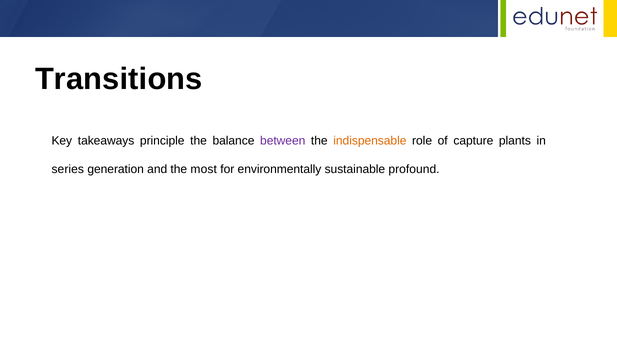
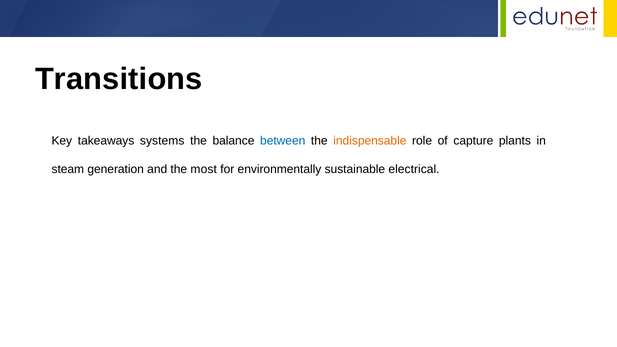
principle: principle -> systems
between colour: purple -> blue
series: series -> steam
profound: profound -> electrical
